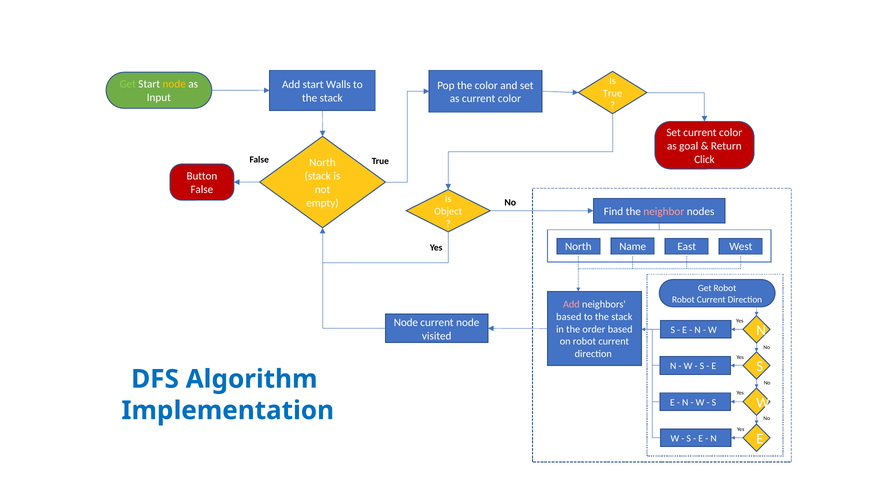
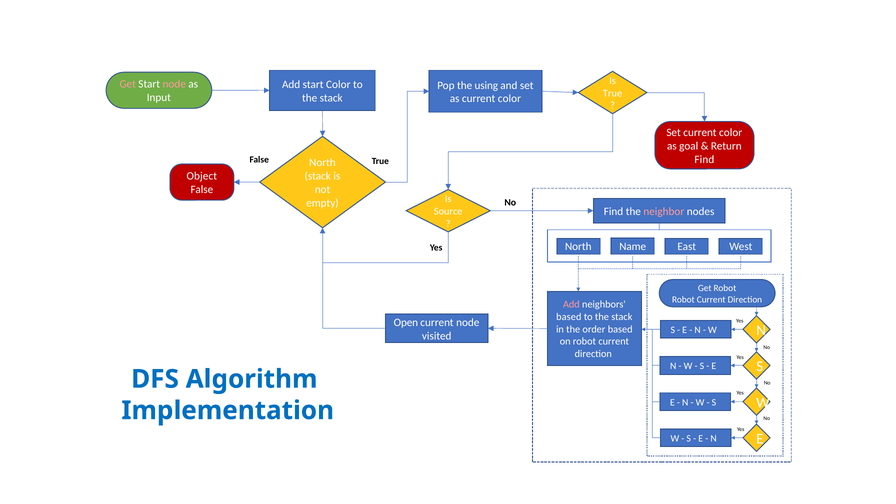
Get at (128, 84) colour: light green -> pink
node at (174, 84) colour: yellow -> pink
start Walls: Walls -> Color
the color: color -> using
Click at (704, 159): Click -> Find
Button: Button -> Object
Object: Object -> Source
Node at (406, 322): Node -> Open
